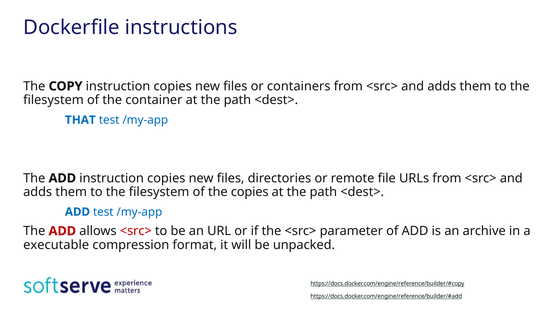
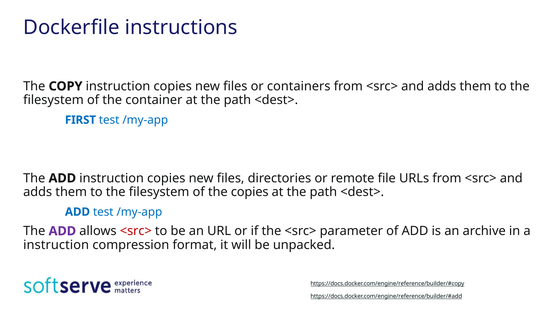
THAT: THAT -> FIRST
ADD at (62, 231) colour: red -> purple
executable at (56, 245): executable -> instruction
